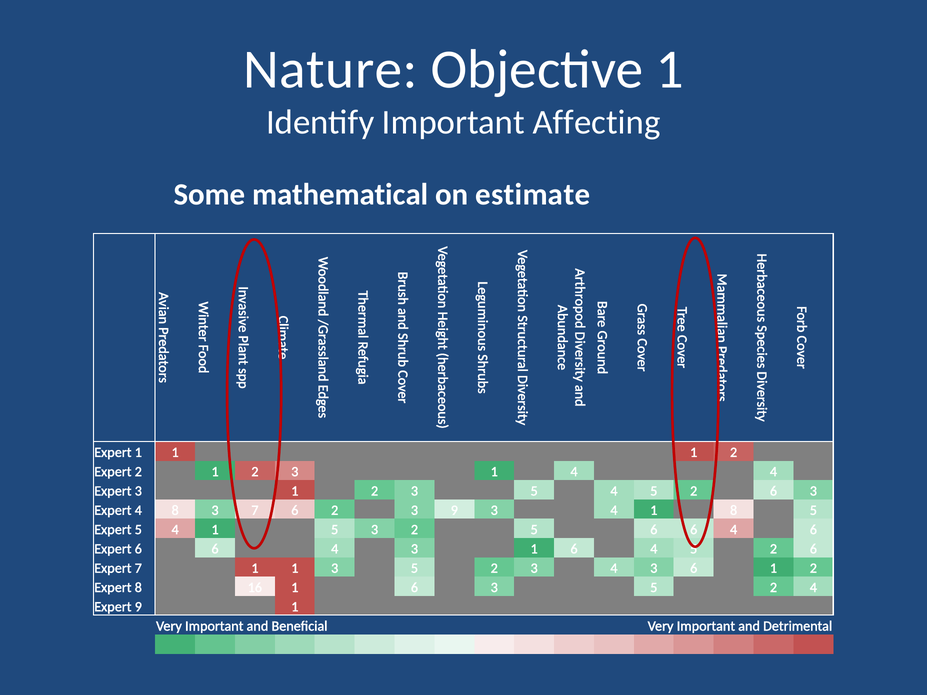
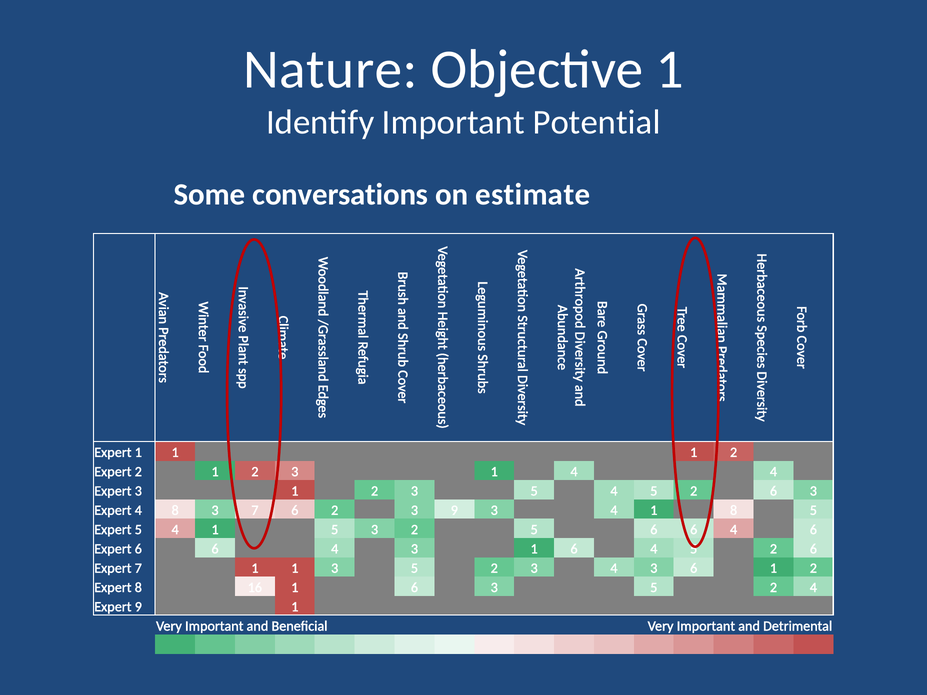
Affecting: Affecting -> Potential
mathematical: mathematical -> conversations
